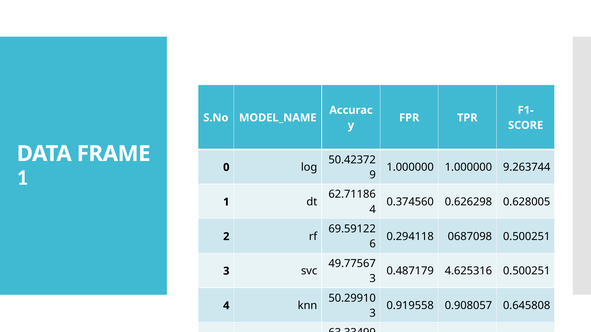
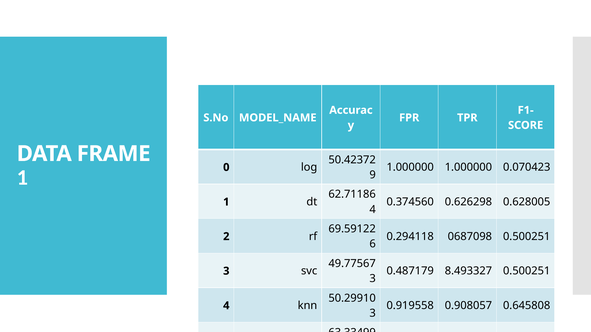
9.263744: 9.263744 -> 0.070423
4.625316: 4.625316 -> 8.493327
